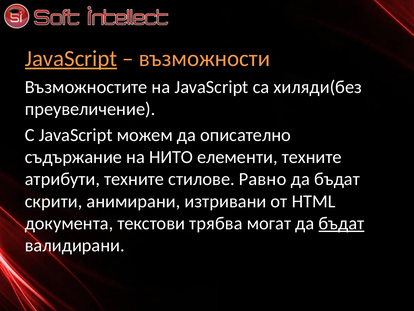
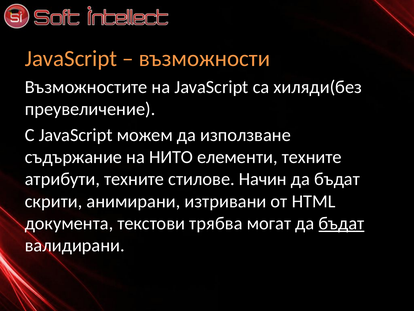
JavaScript at (71, 59) underline: present -> none
описателно: описателно -> използване
Равно: Равно -> Начин
